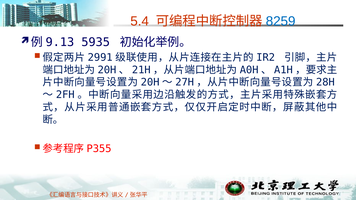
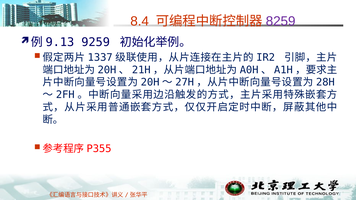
5.4: 5.4 -> 8.4
8259 colour: blue -> purple
5935: 5935 -> 9259
2991: 2991 -> 1337
